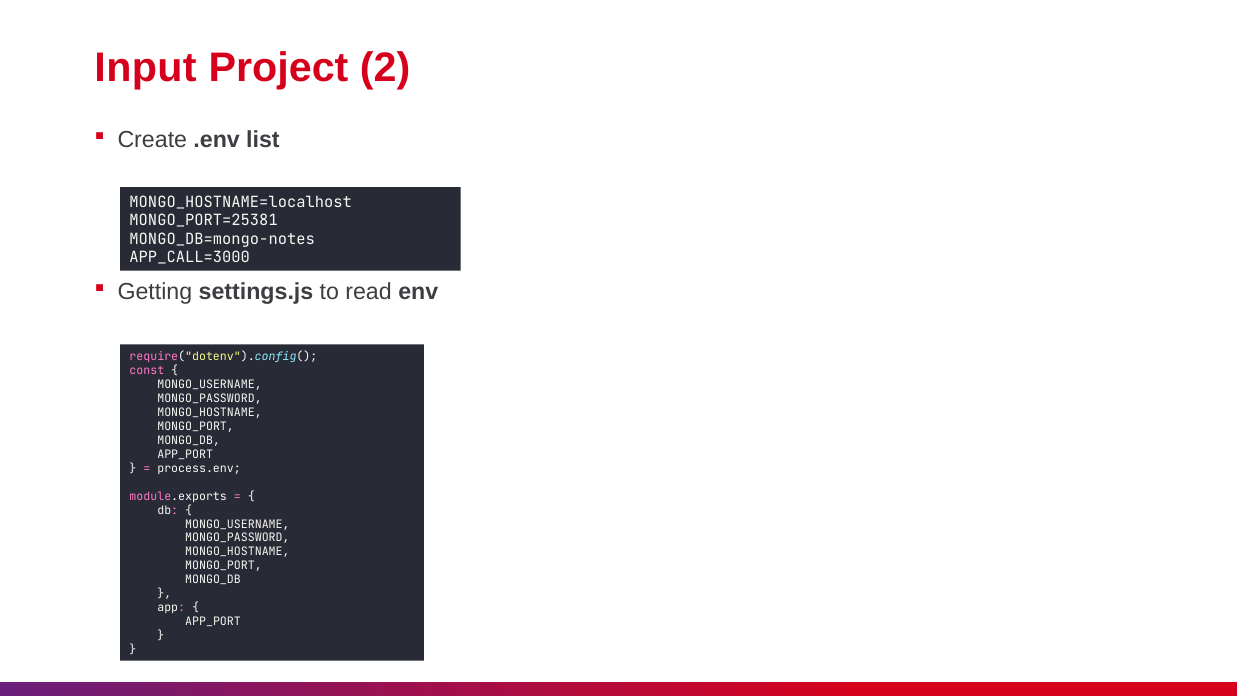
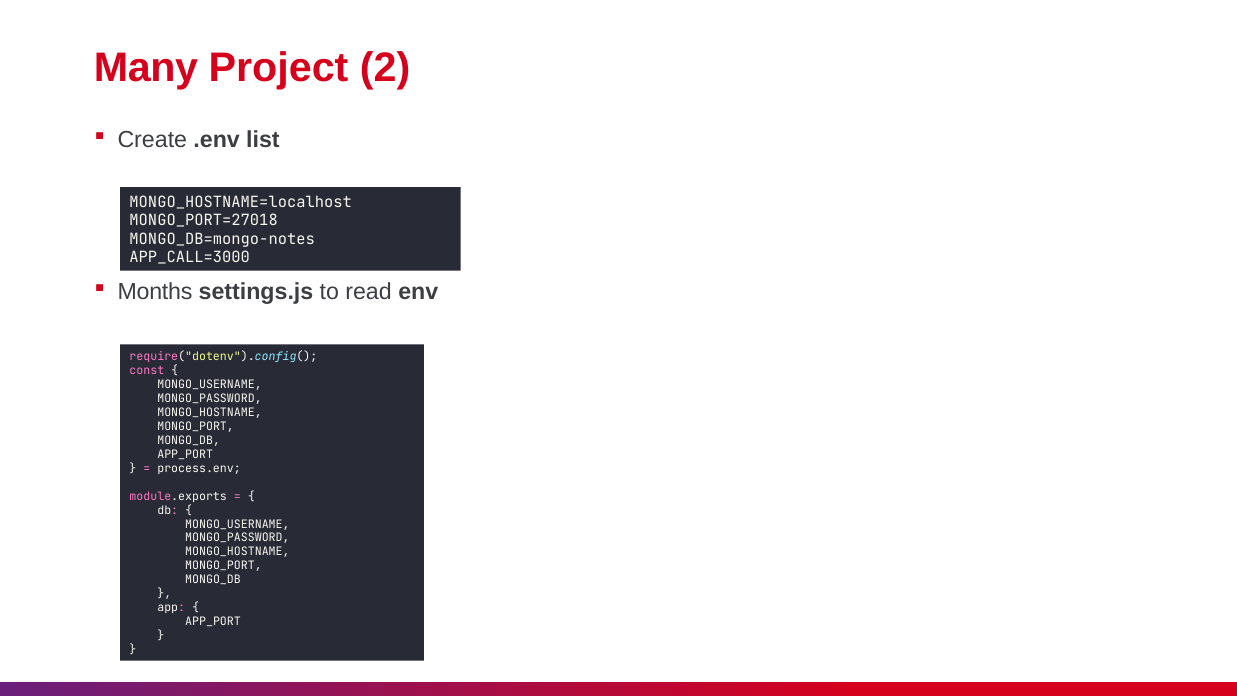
Input: Input -> Many
MONGO_PORT=25381: MONGO_PORT=25381 -> MONGO_PORT=27018
Getting: Getting -> Months
